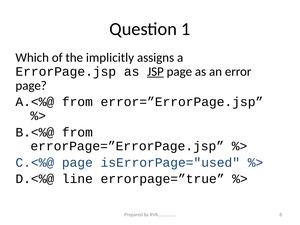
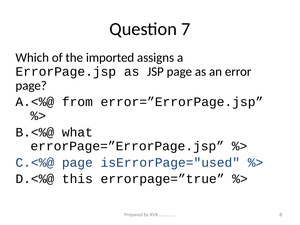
1: 1 -> 7
implicitly: implicitly -> imported
JSP underline: present -> none
from at (77, 132): from -> what
line: line -> this
